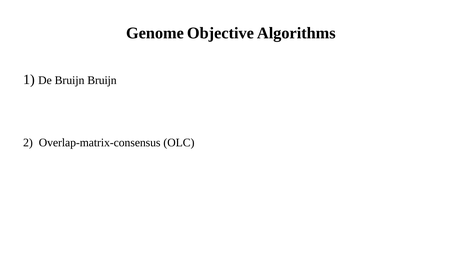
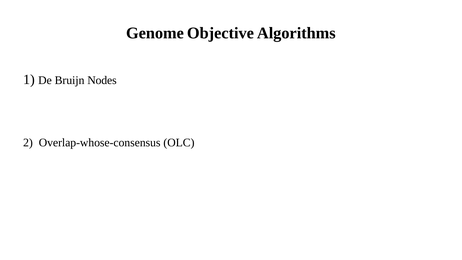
Bruijn Bruijn: Bruijn -> Nodes
Overlap-matrix-consensus: Overlap-matrix-consensus -> Overlap-whose-consensus
